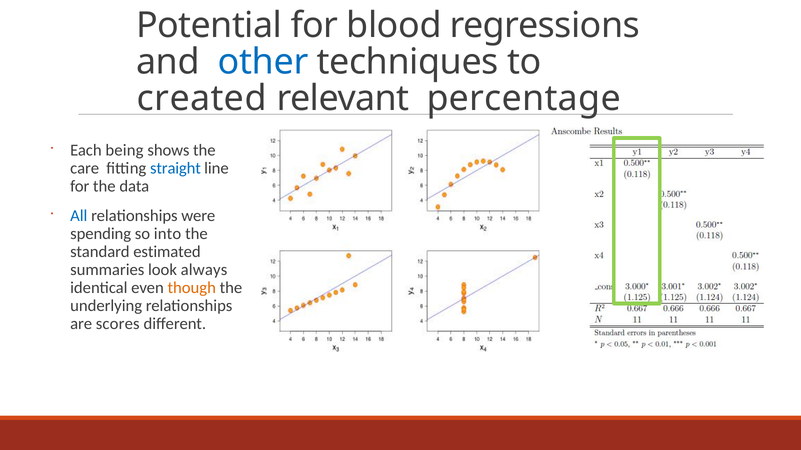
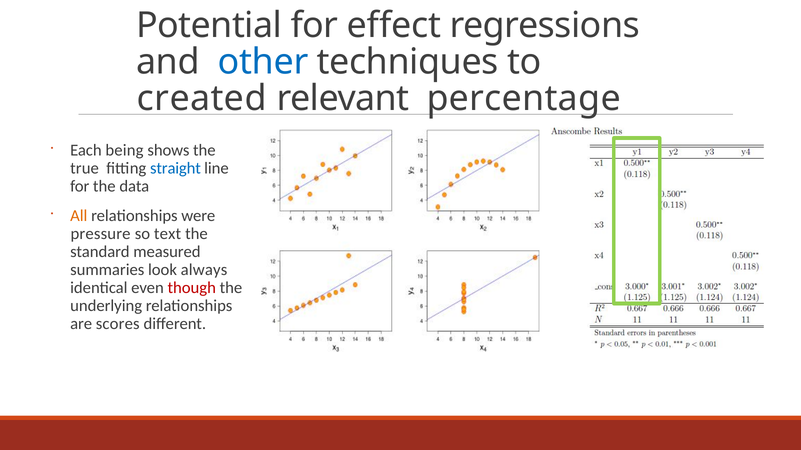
blood: blood -> effect
care: care -> true
All colour: blue -> orange
spending: spending -> pressure
into: into -> text
estimated: estimated -> measured
though colour: orange -> red
